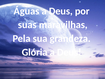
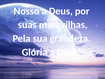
Águas: Águas -> Nosso
